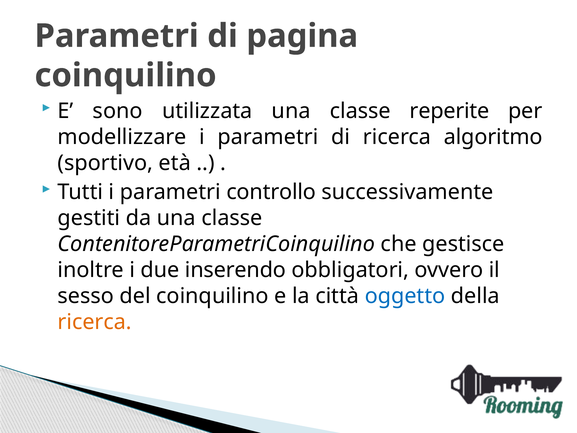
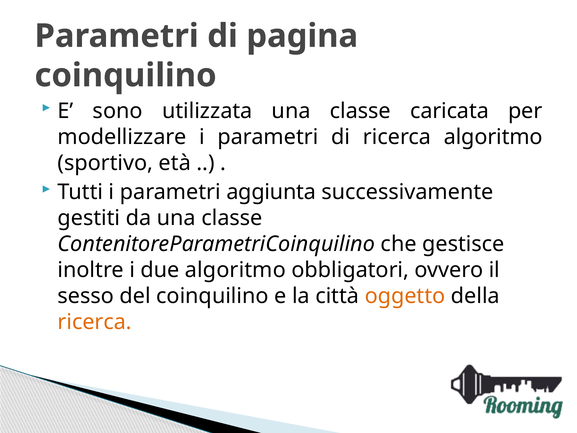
reperite: reperite -> caricata
controllo: controllo -> aggiunta
due inserendo: inserendo -> algoritmo
oggetto colour: blue -> orange
